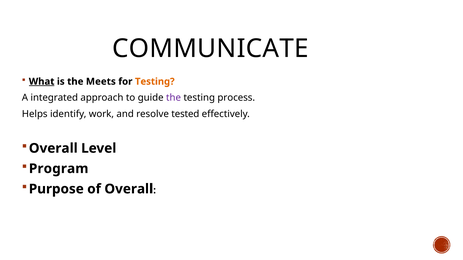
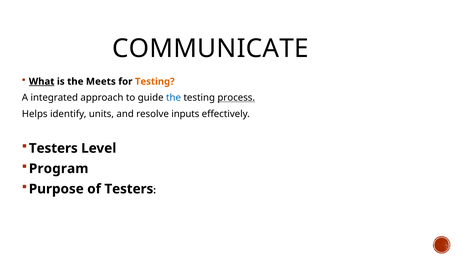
the at (174, 98) colour: purple -> blue
process underline: none -> present
work: work -> units
tested: tested -> inputs
Overall at (53, 149): Overall -> Testers
of Overall: Overall -> Testers
